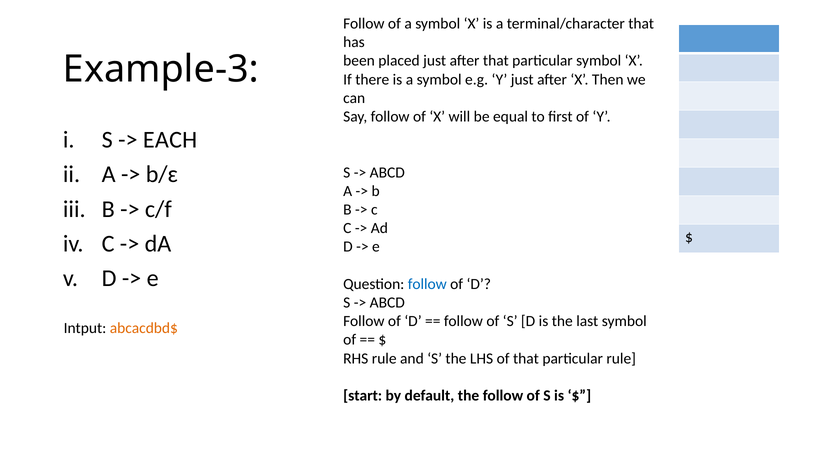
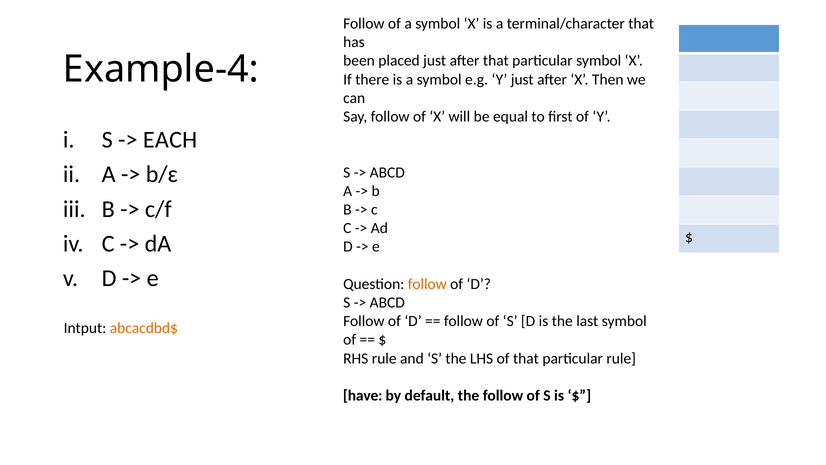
Example-3: Example-3 -> Example-4
follow at (427, 284) colour: blue -> orange
start: start -> have
